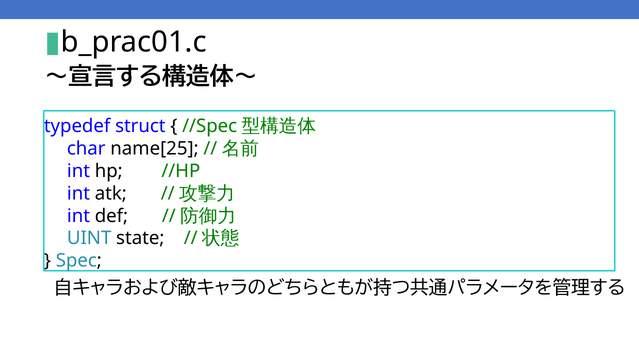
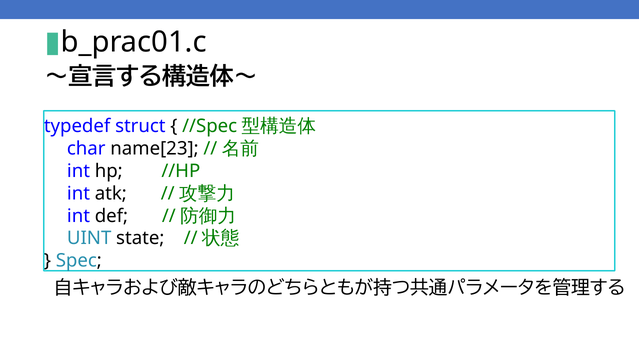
name[25: name[25 -> name[23
